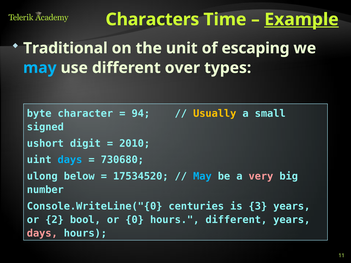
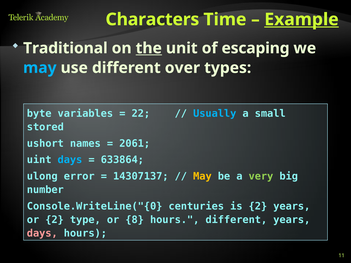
the underline: none -> present
character: character -> variables
94: 94 -> 22
Usually colour: yellow -> light blue
signed: signed -> stored
digit: digit -> names
2010: 2010 -> 2061
730680: 730680 -> 633864
below: below -> error
17534520: 17534520 -> 14307137
May at (202, 176) colour: light blue -> yellow
very colour: pink -> light green
is 3: 3 -> 2
bool: bool -> type
0: 0 -> 8
